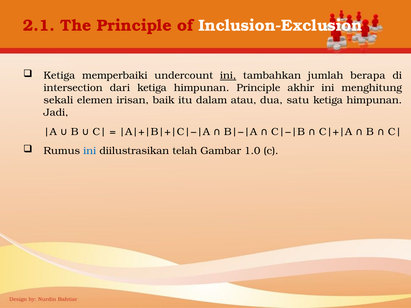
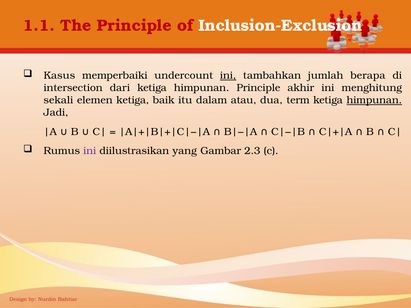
2.1: 2.1 -> 1.1
Ketiga at (59, 76): Ketiga -> Kasus
elemen irisan: irisan -> ketiga
satu: satu -> term
himpunan at (374, 100) underline: none -> present
ini at (90, 151) colour: blue -> purple
telah: telah -> yang
1.0: 1.0 -> 2.3
